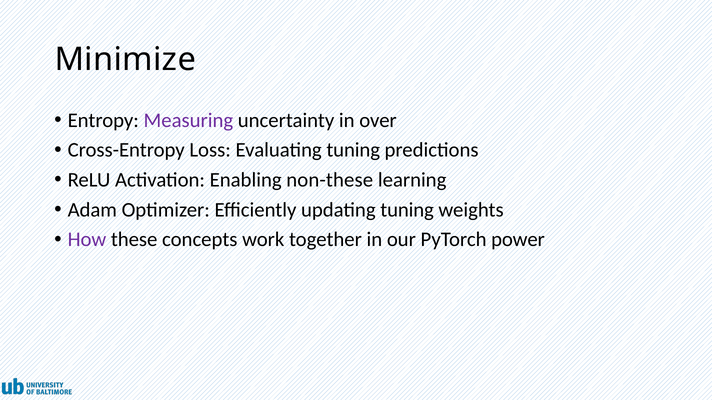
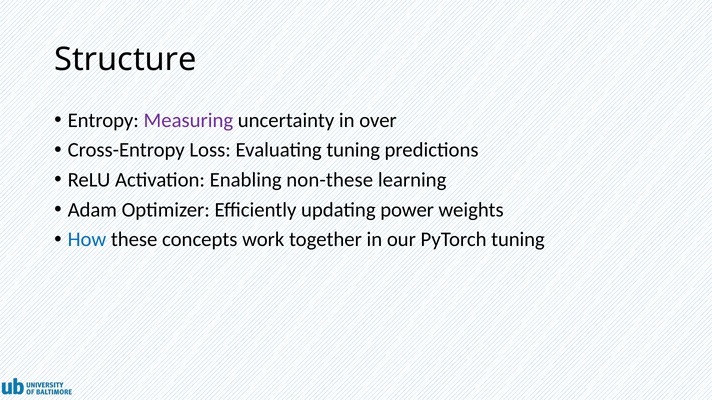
Minimize: Minimize -> Structure
updating tuning: tuning -> power
How colour: purple -> blue
PyTorch power: power -> tuning
